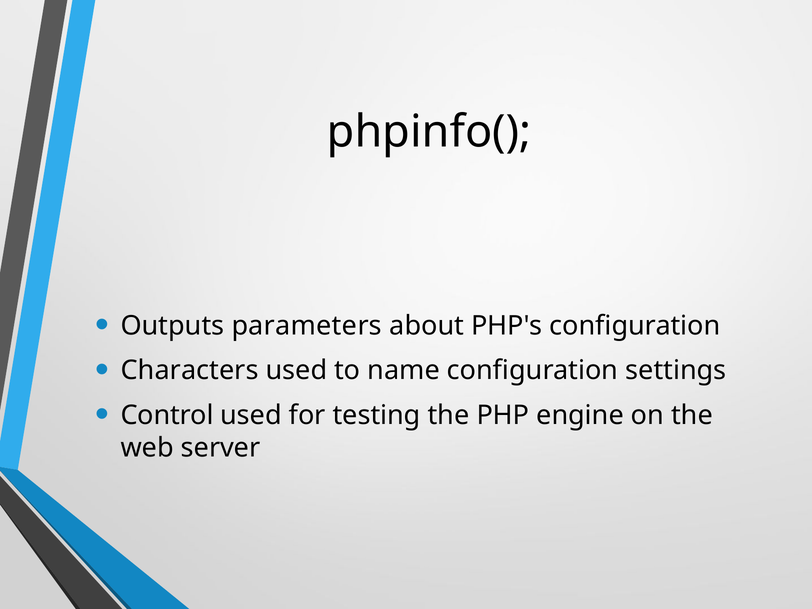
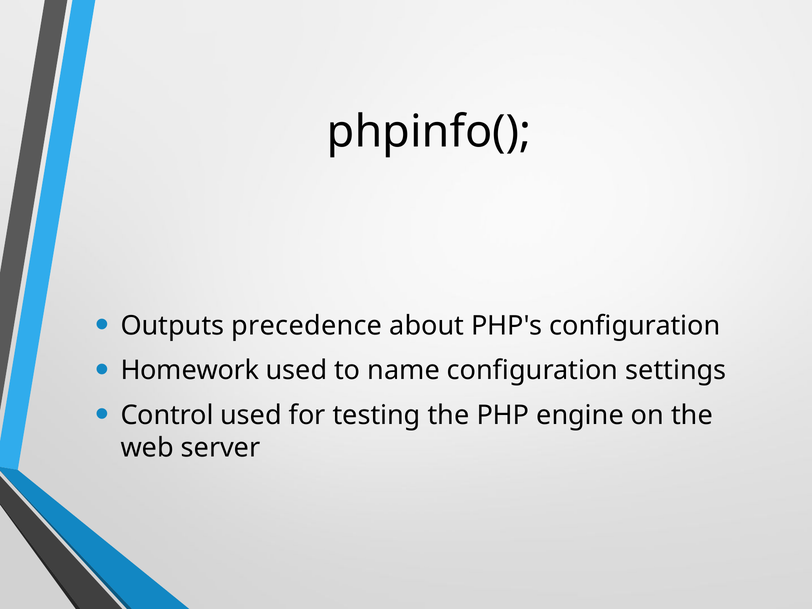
parameters: parameters -> precedence
Characters: Characters -> Homework
